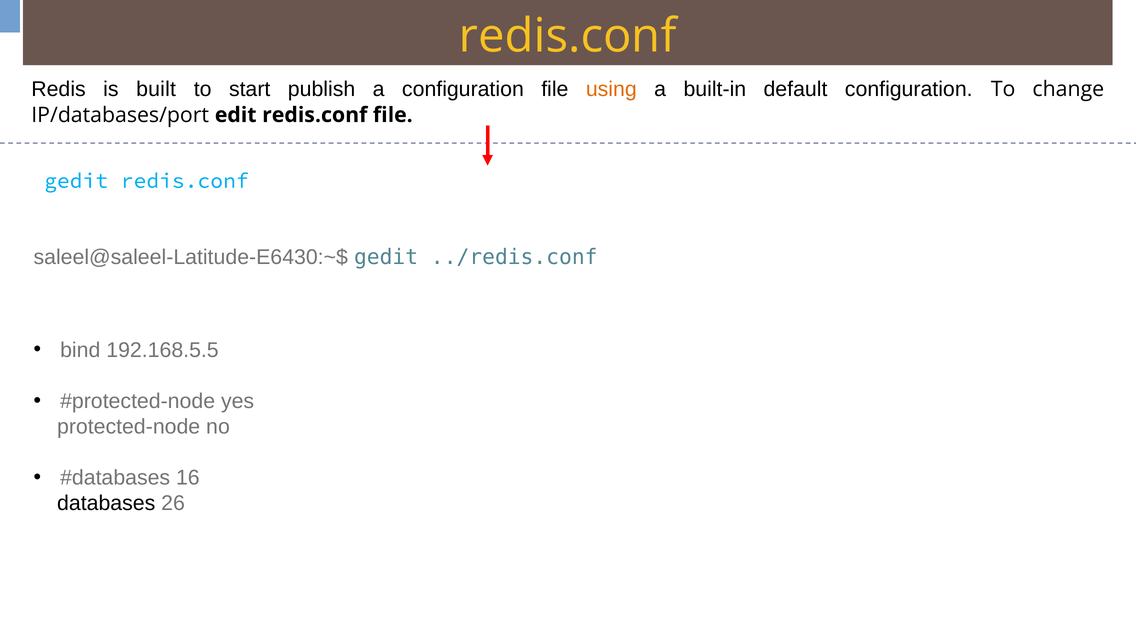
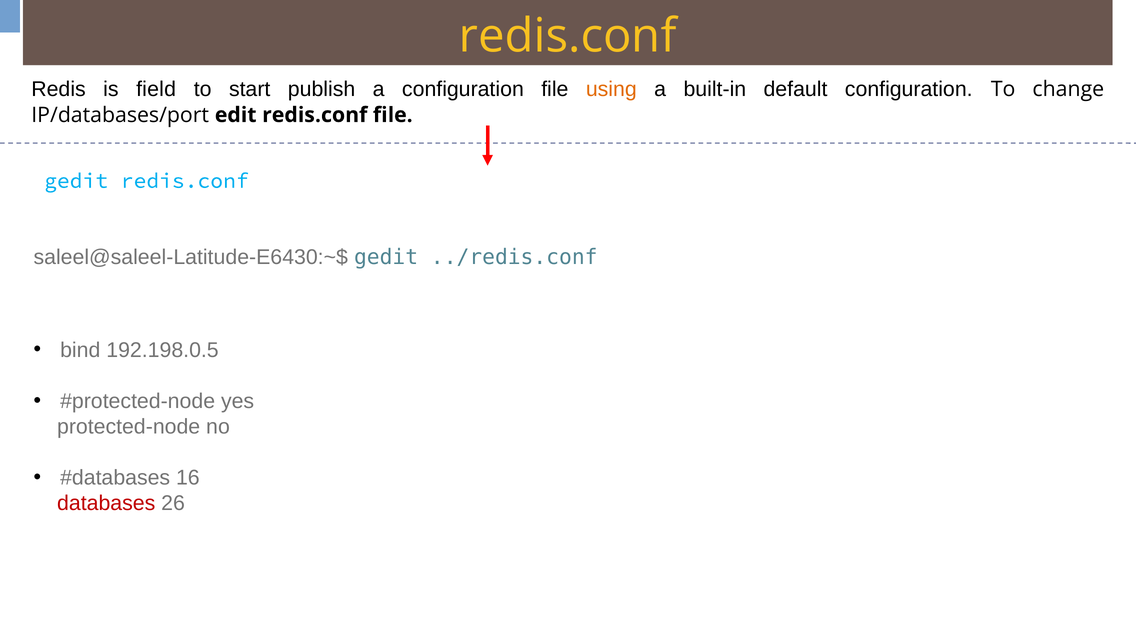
built: built -> field
192.168.5.5: 192.168.5.5 -> 192.198.0.5
databases colour: black -> red
